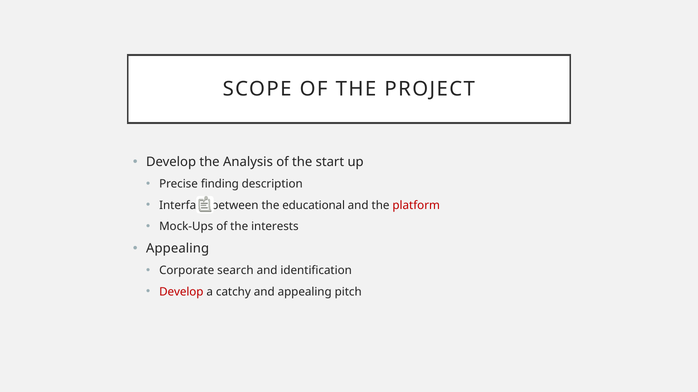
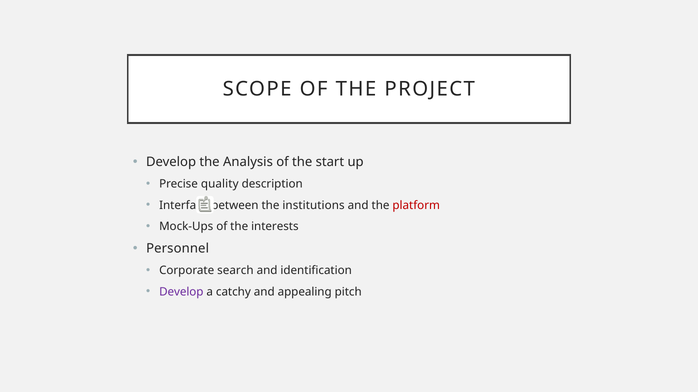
finding: finding -> quality
educational: educational -> institutions
Appealing at (178, 249): Appealing -> Personnel
Develop at (181, 292) colour: red -> purple
